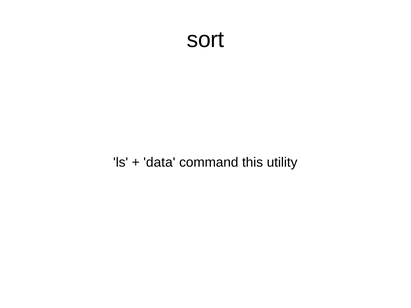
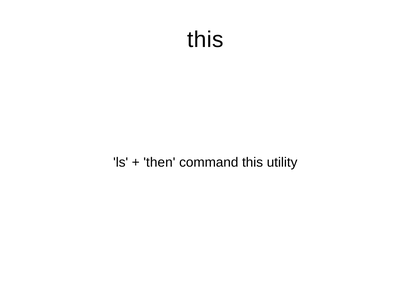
sort at (206, 40): sort -> this
data: data -> then
